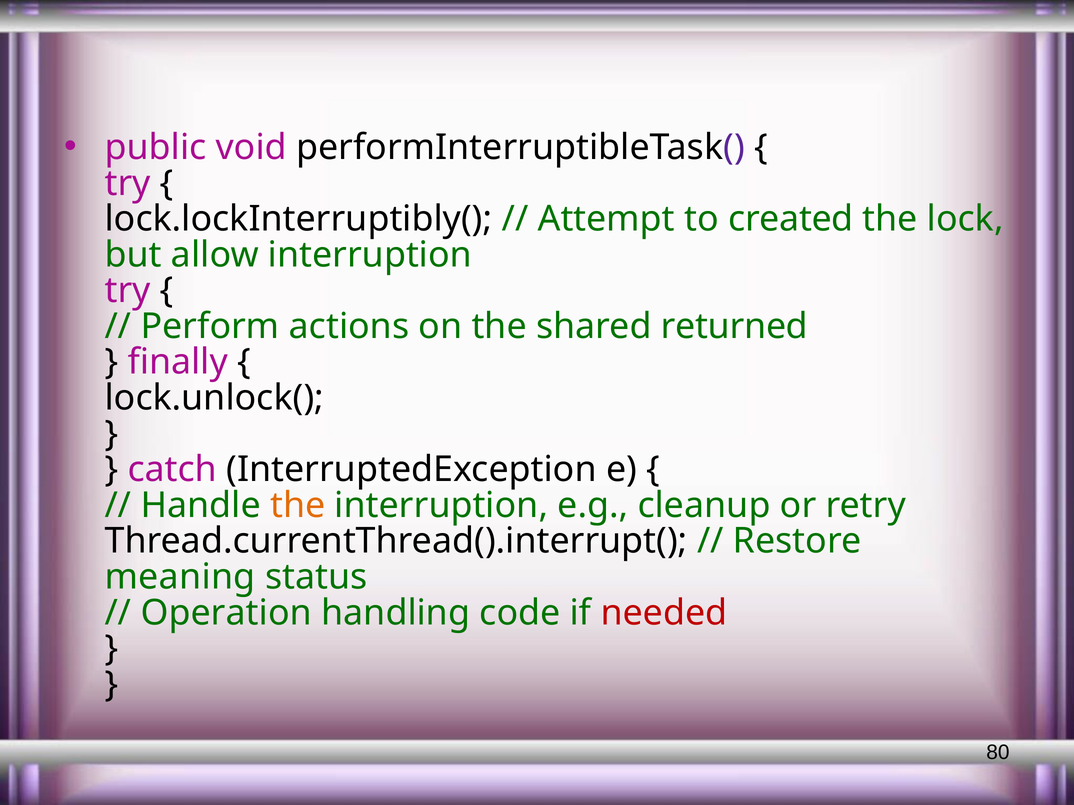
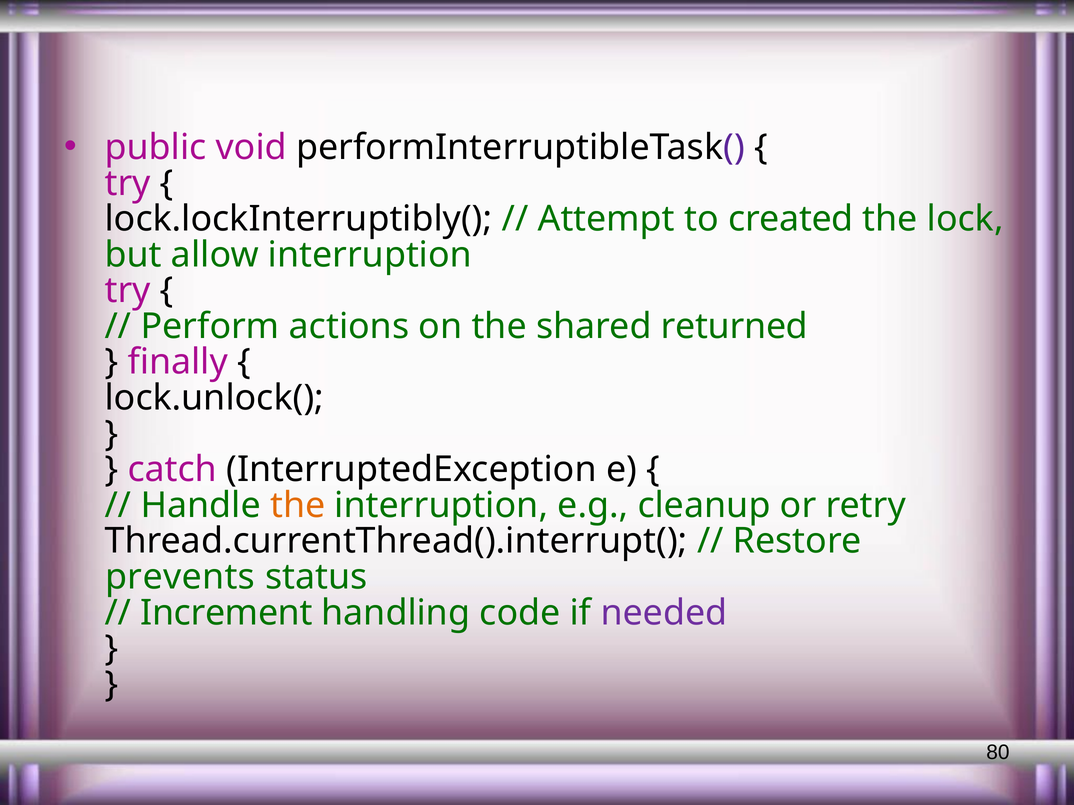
meaning: meaning -> prevents
Operation: Operation -> Increment
needed colour: red -> purple
